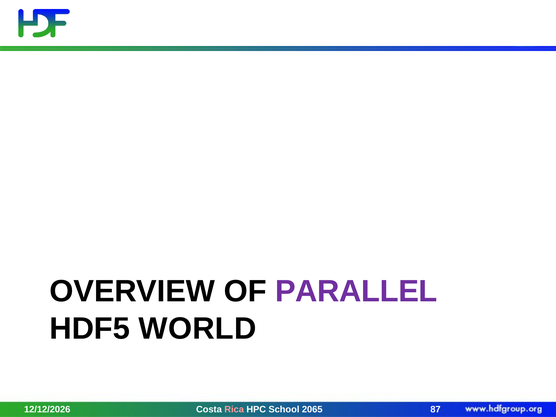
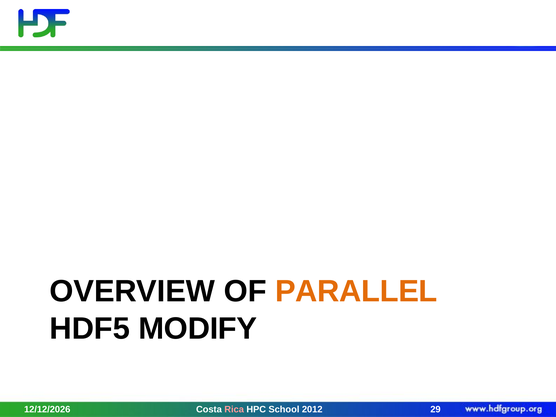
PARALLEL colour: purple -> orange
WORLD: WORLD -> MODIFY
2065: 2065 -> 2012
87: 87 -> 29
